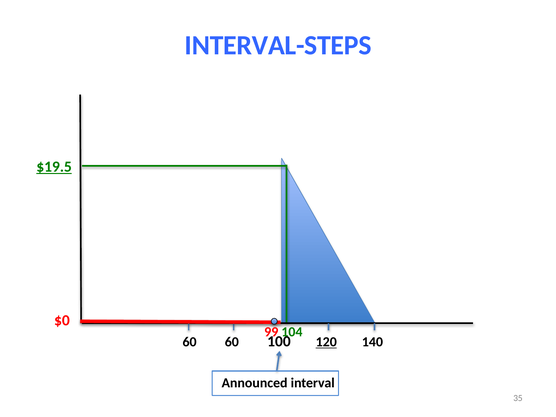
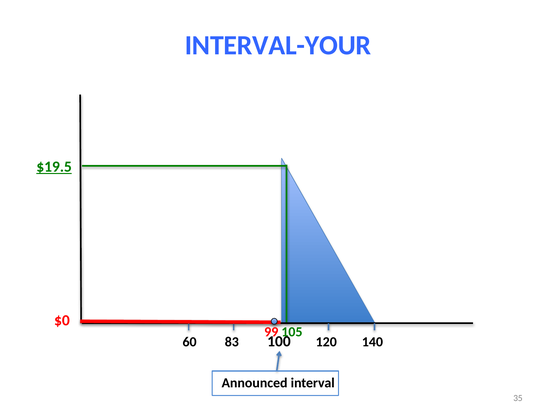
INTERVAL-STEPS: INTERVAL-STEPS -> INTERVAL-YOUR
104: 104 -> 105
60 60: 60 -> 83
120 underline: present -> none
